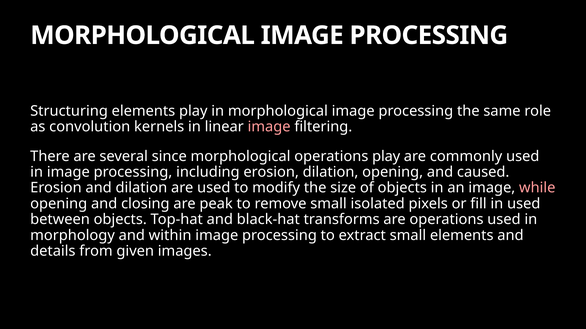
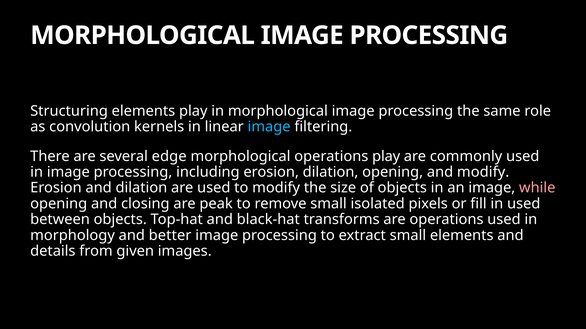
image at (269, 127) colour: pink -> light blue
since: since -> edge
and caused: caused -> modify
within: within -> better
